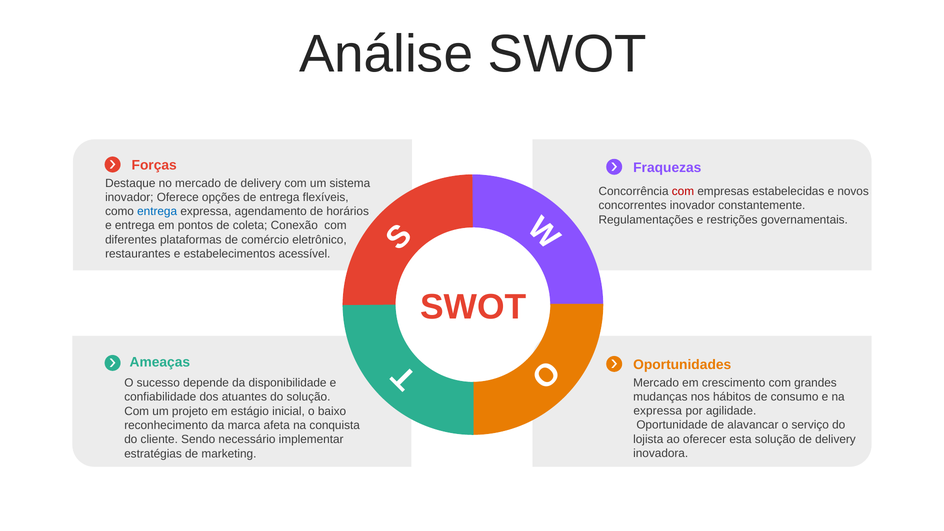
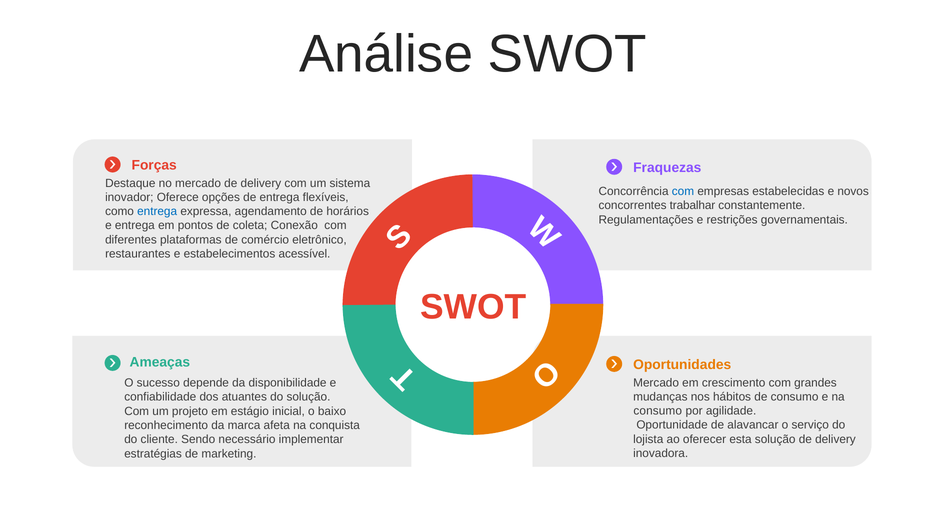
com at (683, 191) colour: red -> blue
concorrentes inovador: inovador -> trabalhar
expressa at (658, 411): expressa -> consumo
